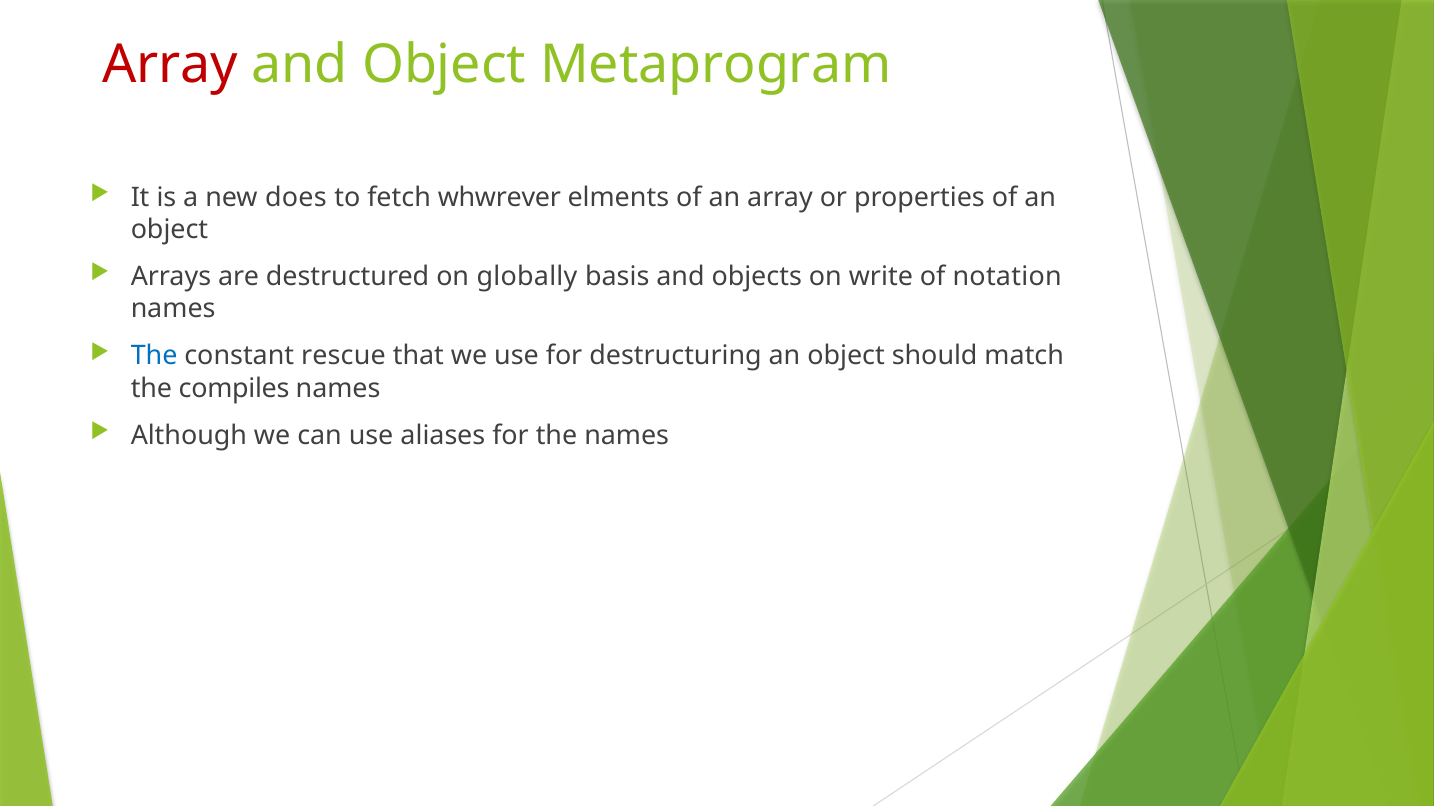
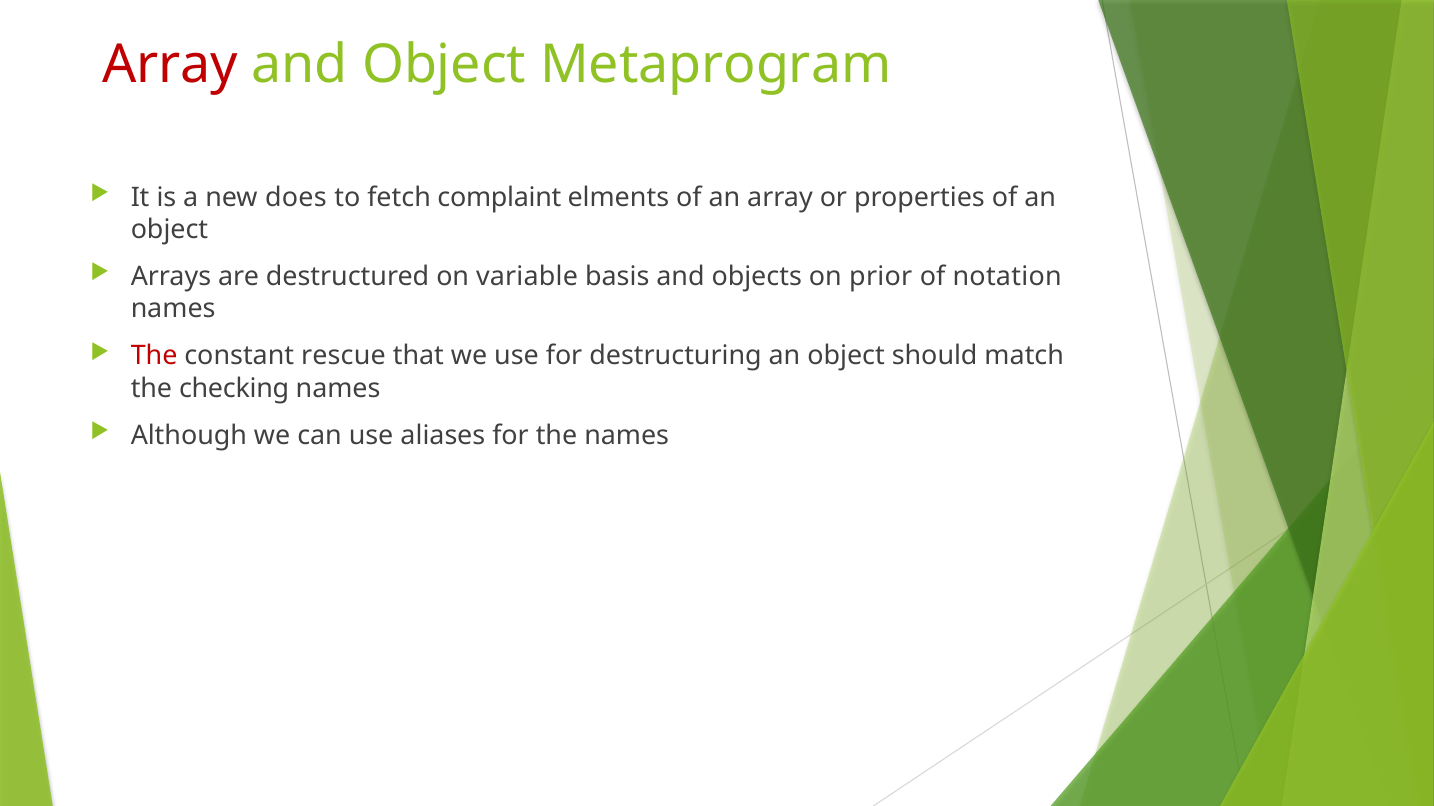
whwrever: whwrever -> complaint
globally: globally -> variable
write: write -> prior
The at (154, 356) colour: blue -> red
compiles: compiles -> checking
